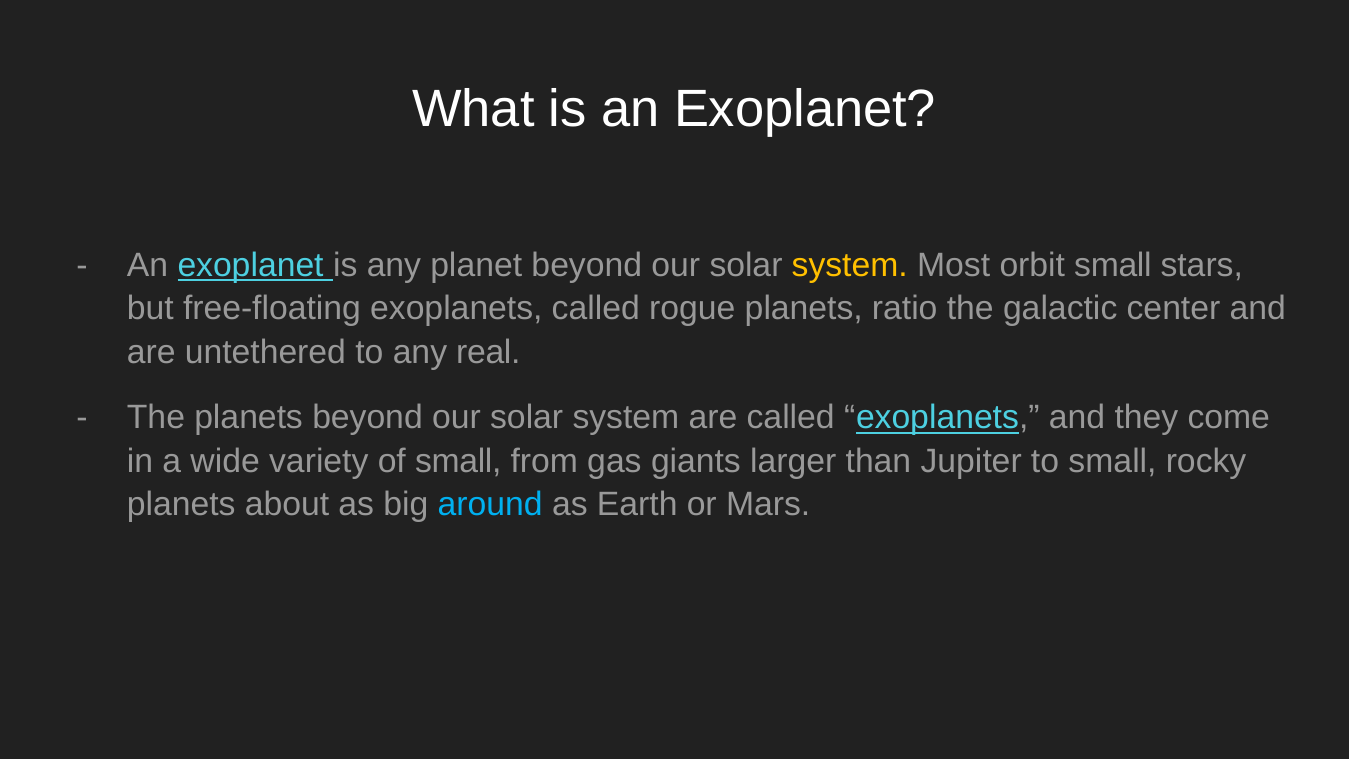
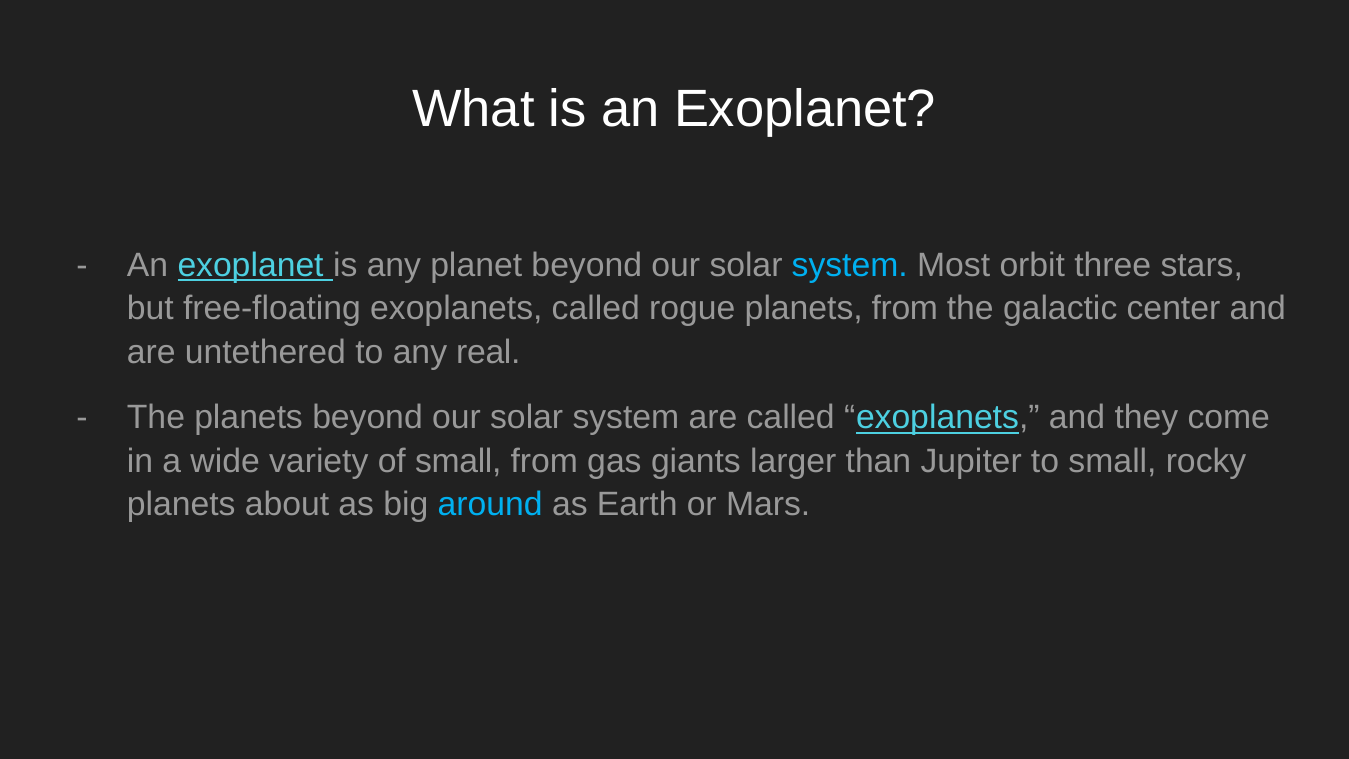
system at (850, 265) colour: yellow -> light blue
orbit small: small -> three
planets ratio: ratio -> from
